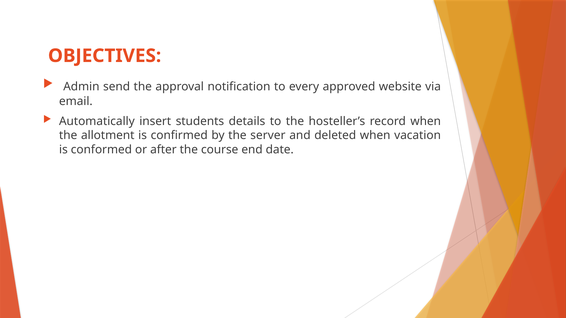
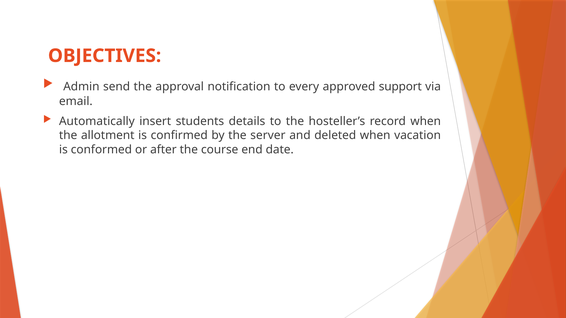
website: website -> support
